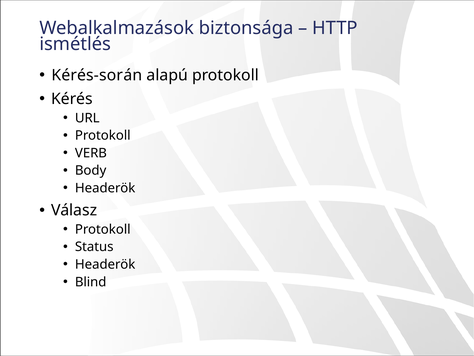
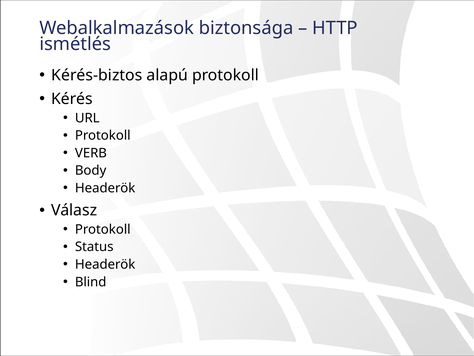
Kérés-során: Kérés-során -> Kérés-biztos
